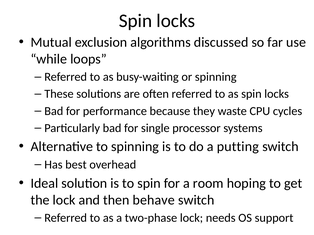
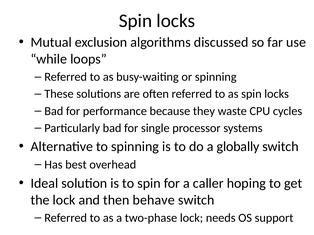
putting: putting -> globally
room: room -> caller
